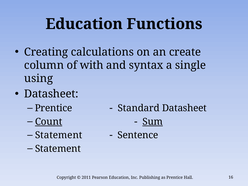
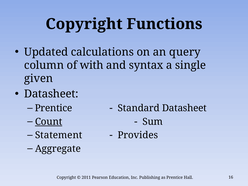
Education at (84, 24): Education -> Copyright
Creating: Creating -> Updated
create: create -> query
using: using -> given
Sum underline: present -> none
Sentence: Sentence -> Provides
Statement at (58, 149): Statement -> Aggregate
